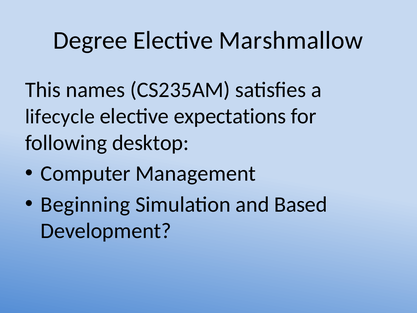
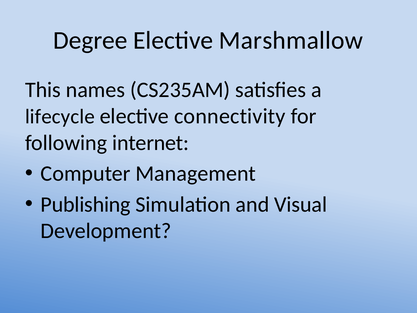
expectations: expectations -> connectivity
desktop: desktop -> internet
Beginning: Beginning -> Publishing
Based: Based -> Visual
